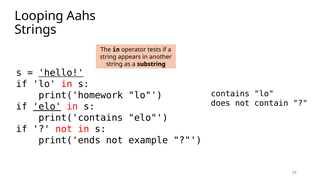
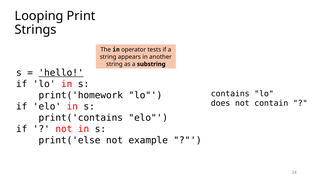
Aahs: Aahs -> Print
elo at (47, 106) underline: present -> none
print('ends: print('ends -> print('else
